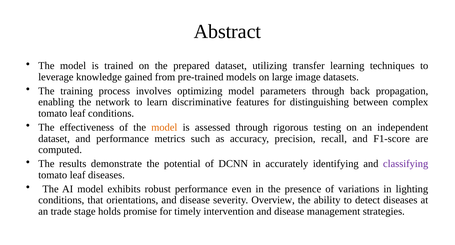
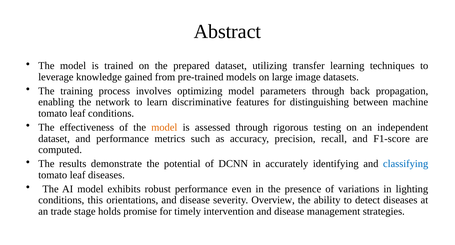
complex: complex -> machine
classifying colour: purple -> blue
that: that -> this
